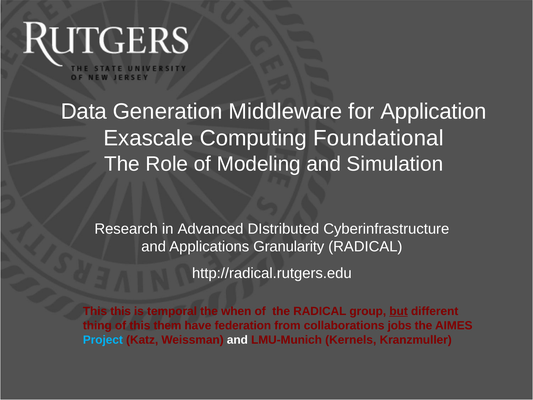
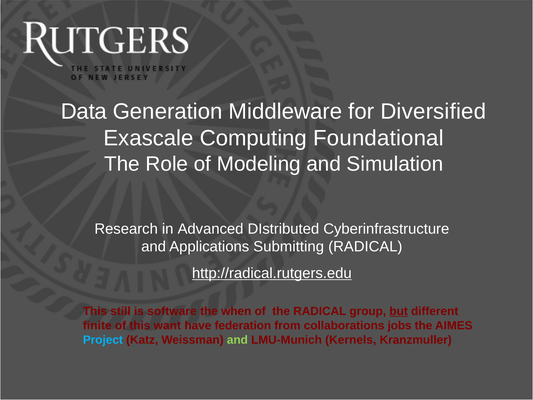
Application: Application -> Diversified
Granularity: Granularity -> Submitting
http://radical.rutgers.edu underline: none -> present
This this: this -> still
temporal: temporal -> software
thing: thing -> finite
them: them -> want
and at (237, 340) colour: white -> light green
